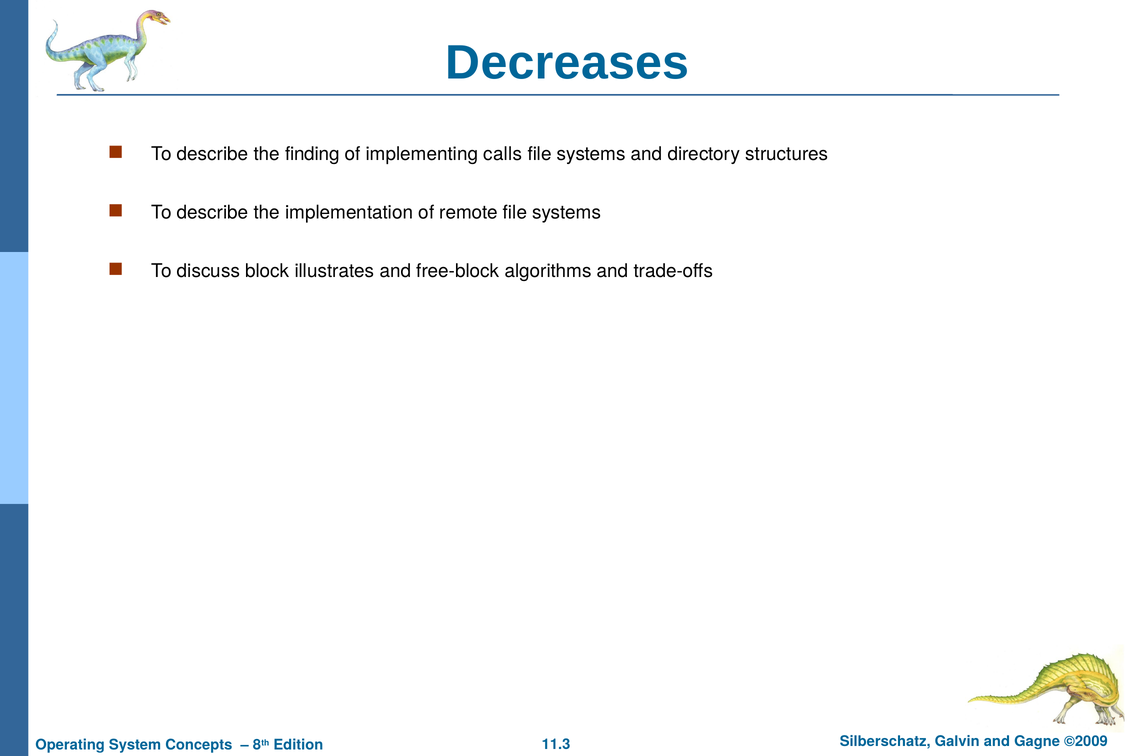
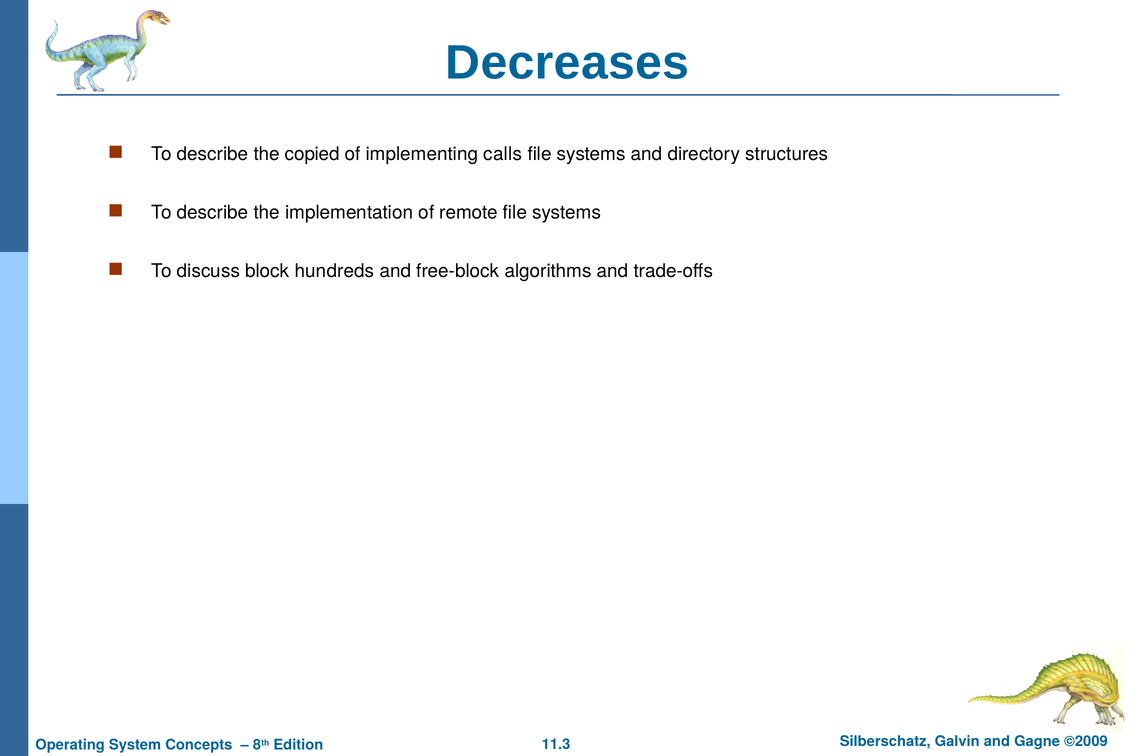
finding: finding -> copied
illustrates: illustrates -> hundreds
